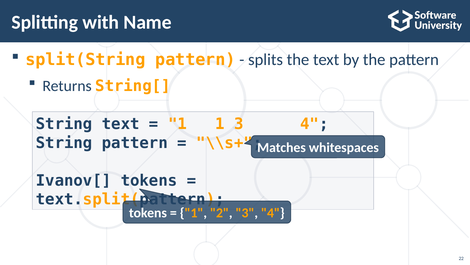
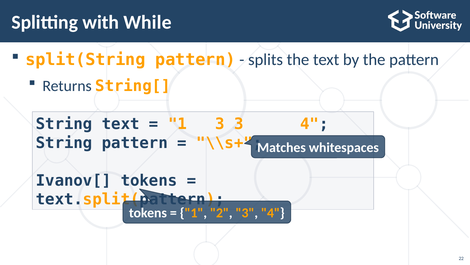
Name: Name -> While
1 1: 1 -> 3
